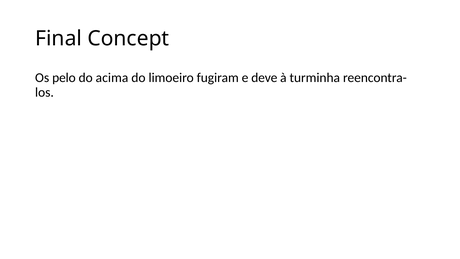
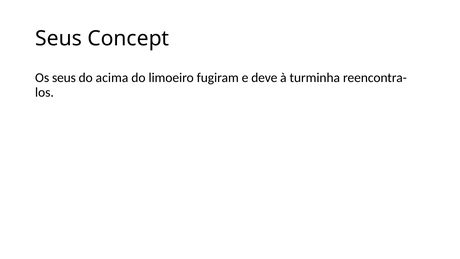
Final at (59, 39): Final -> Seus
Os pelo: pelo -> seus
